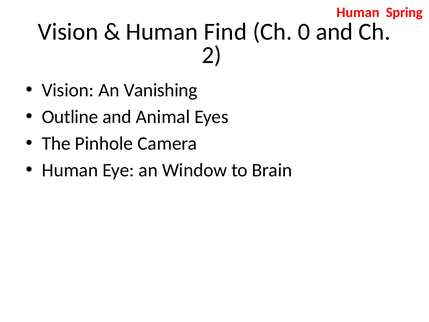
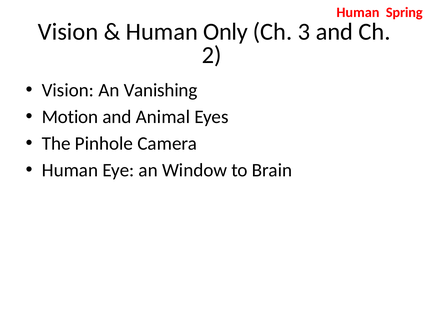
Find: Find -> Only
0: 0 -> 3
Outline: Outline -> Motion
